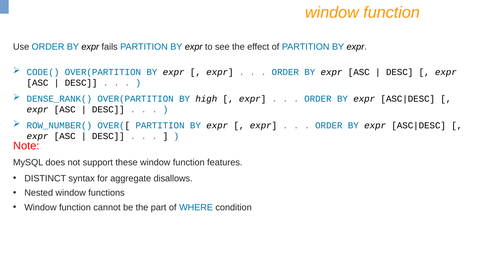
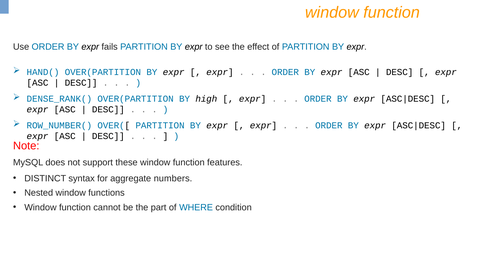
CODE(: CODE( -> HAND(
disallows: disallows -> numbers
